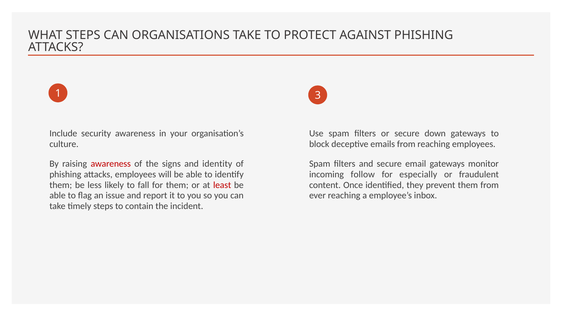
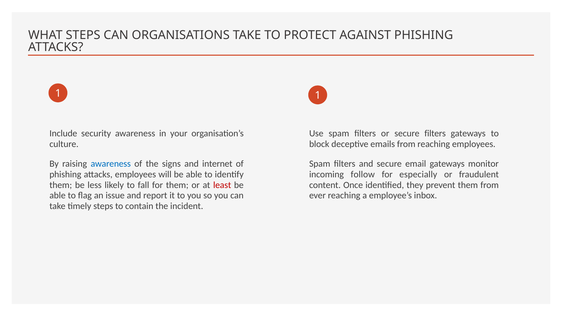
1 3: 3 -> 1
secure down: down -> filters
awareness at (111, 164) colour: red -> blue
identity: identity -> internet
